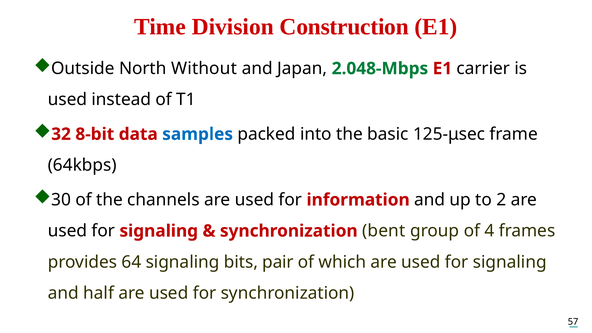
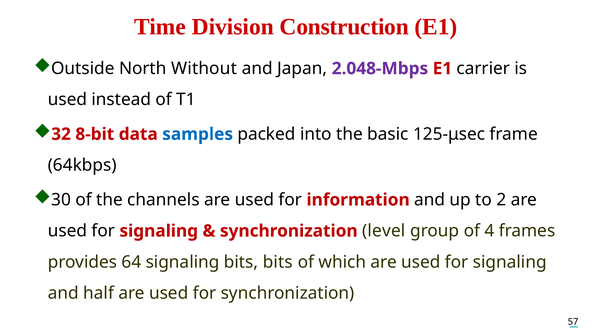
2.048-Mbps colour: green -> purple
bent: bent -> level
bits pair: pair -> bits
